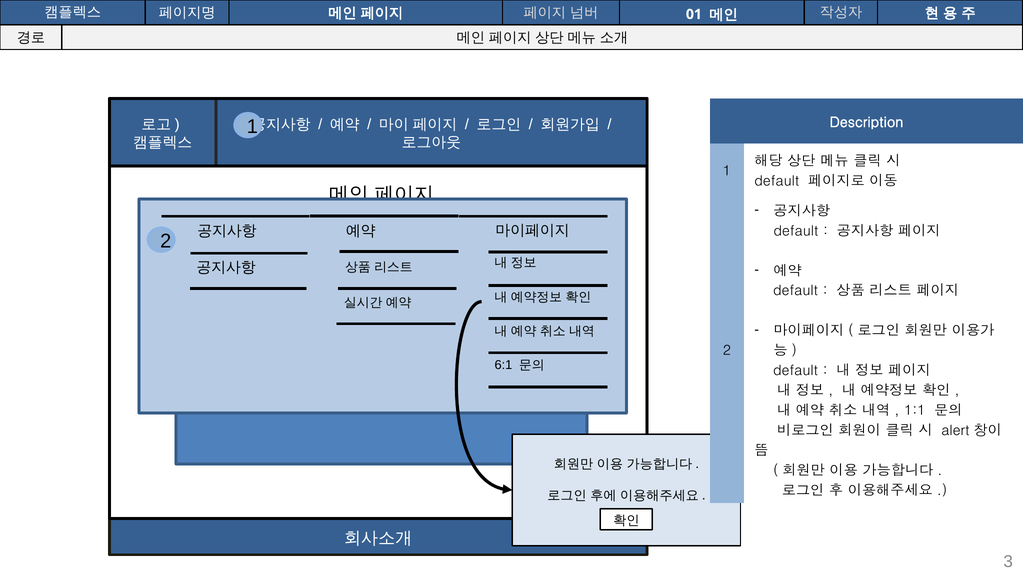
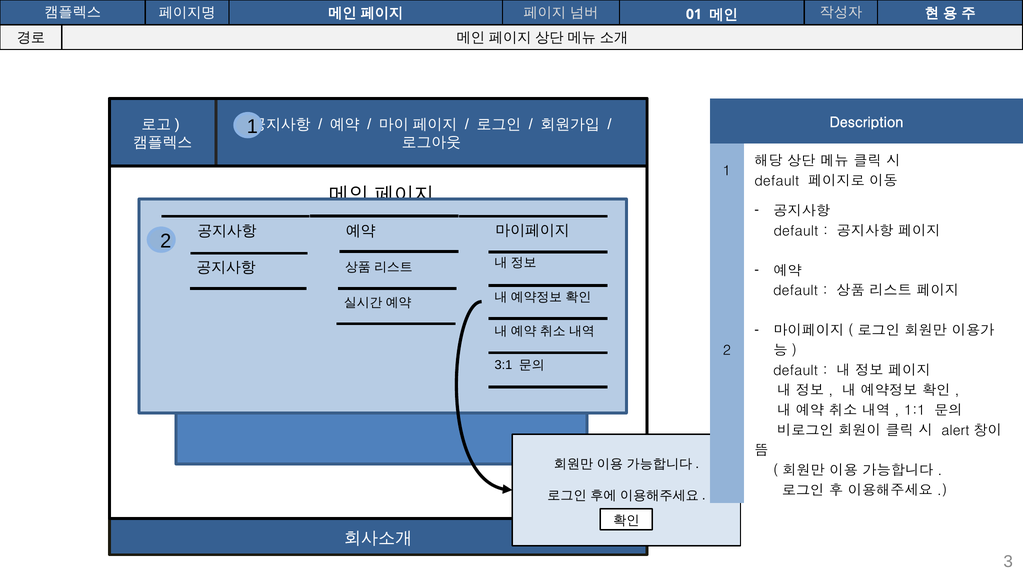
6:1: 6:1 -> 3:1
